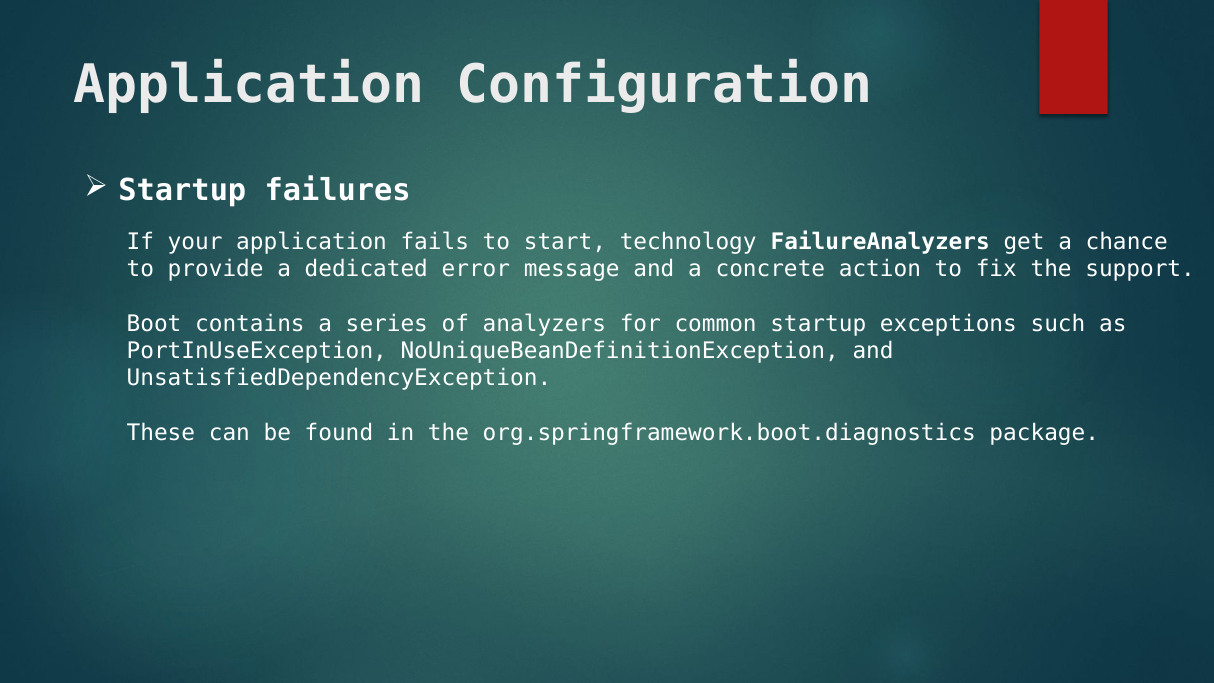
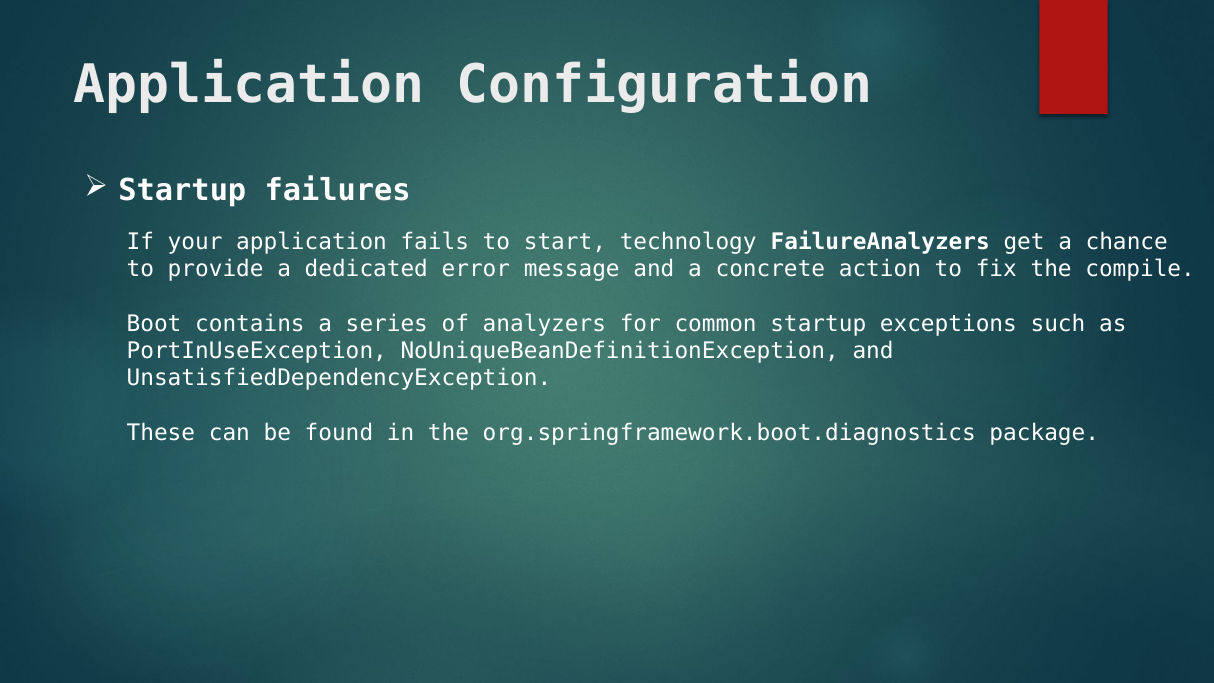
support: support -> compile
